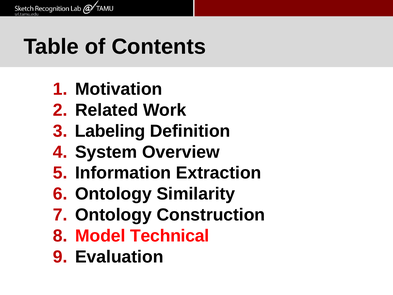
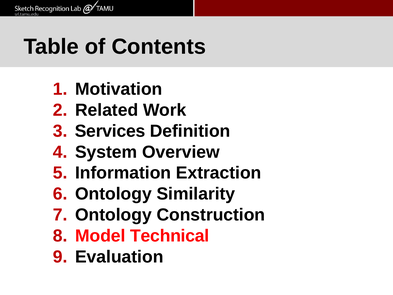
Labeling: Labeling -> Services
